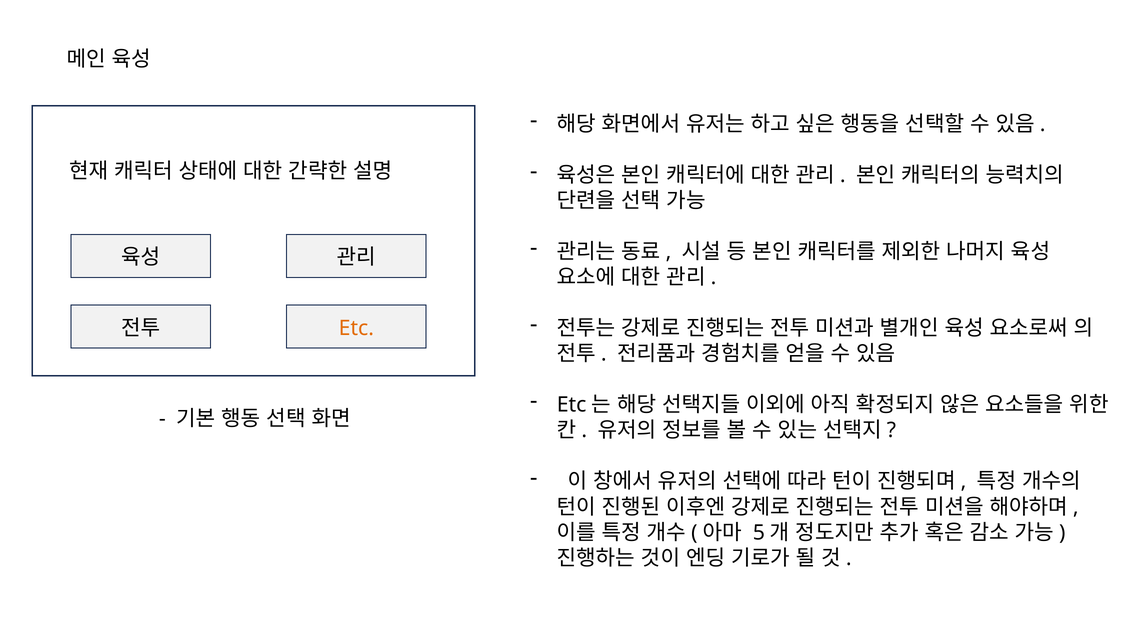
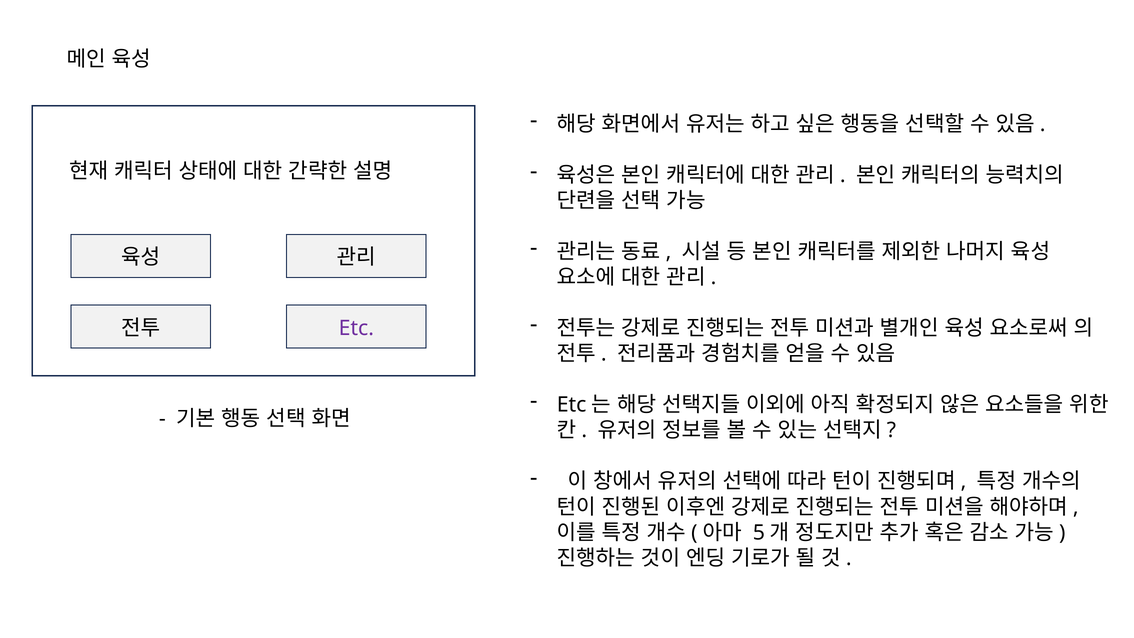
Etc colour: orange -> purple
